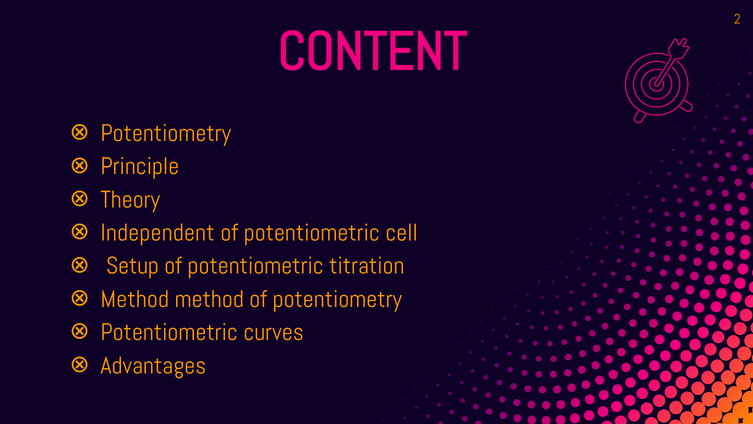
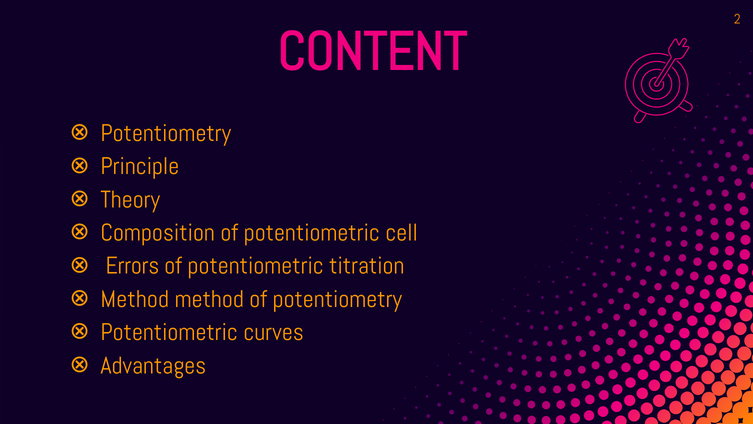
Independent: Independent -> Composition
Setup: Setup -> Errors
